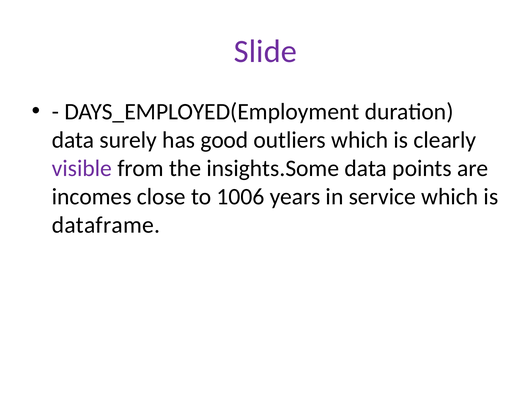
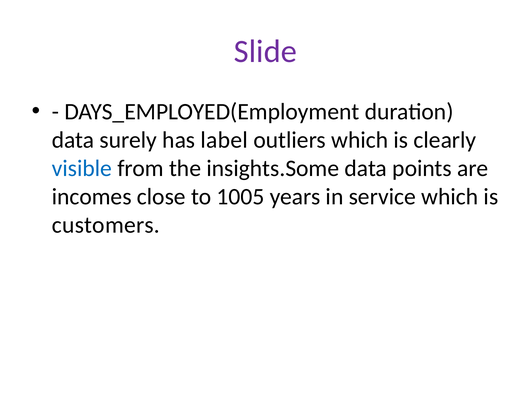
good: good -> label
visible colour: purple -> blue
1006: 1006 -> 1005
dataframe: dataframe -> customers
